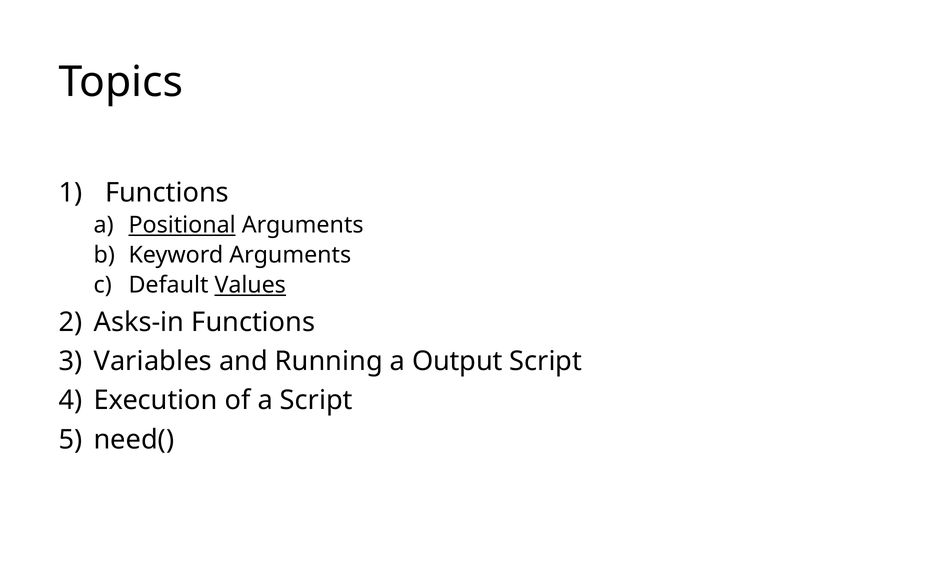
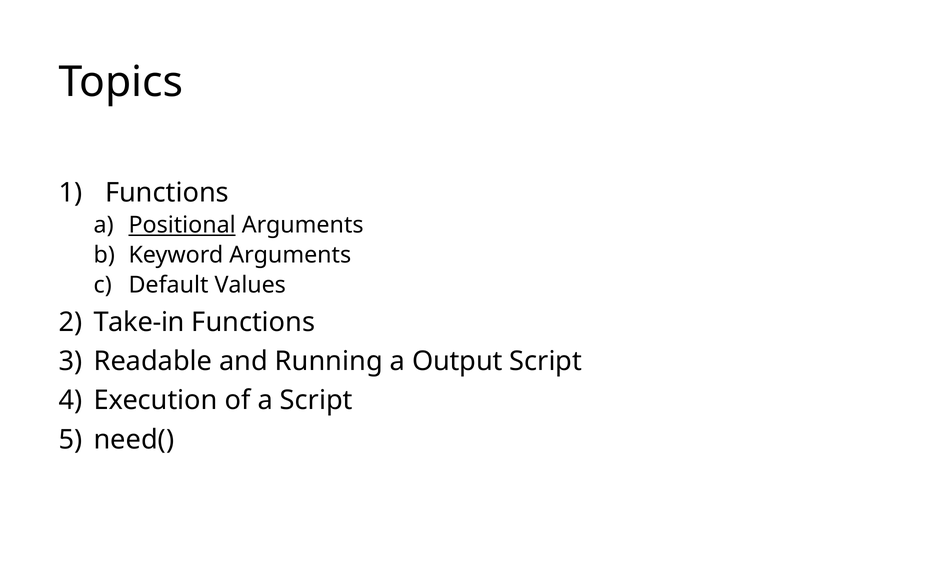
Values underline: present -> none
Asks-in: Asks-in -> Take-in
Variables: Variables -> Readable
